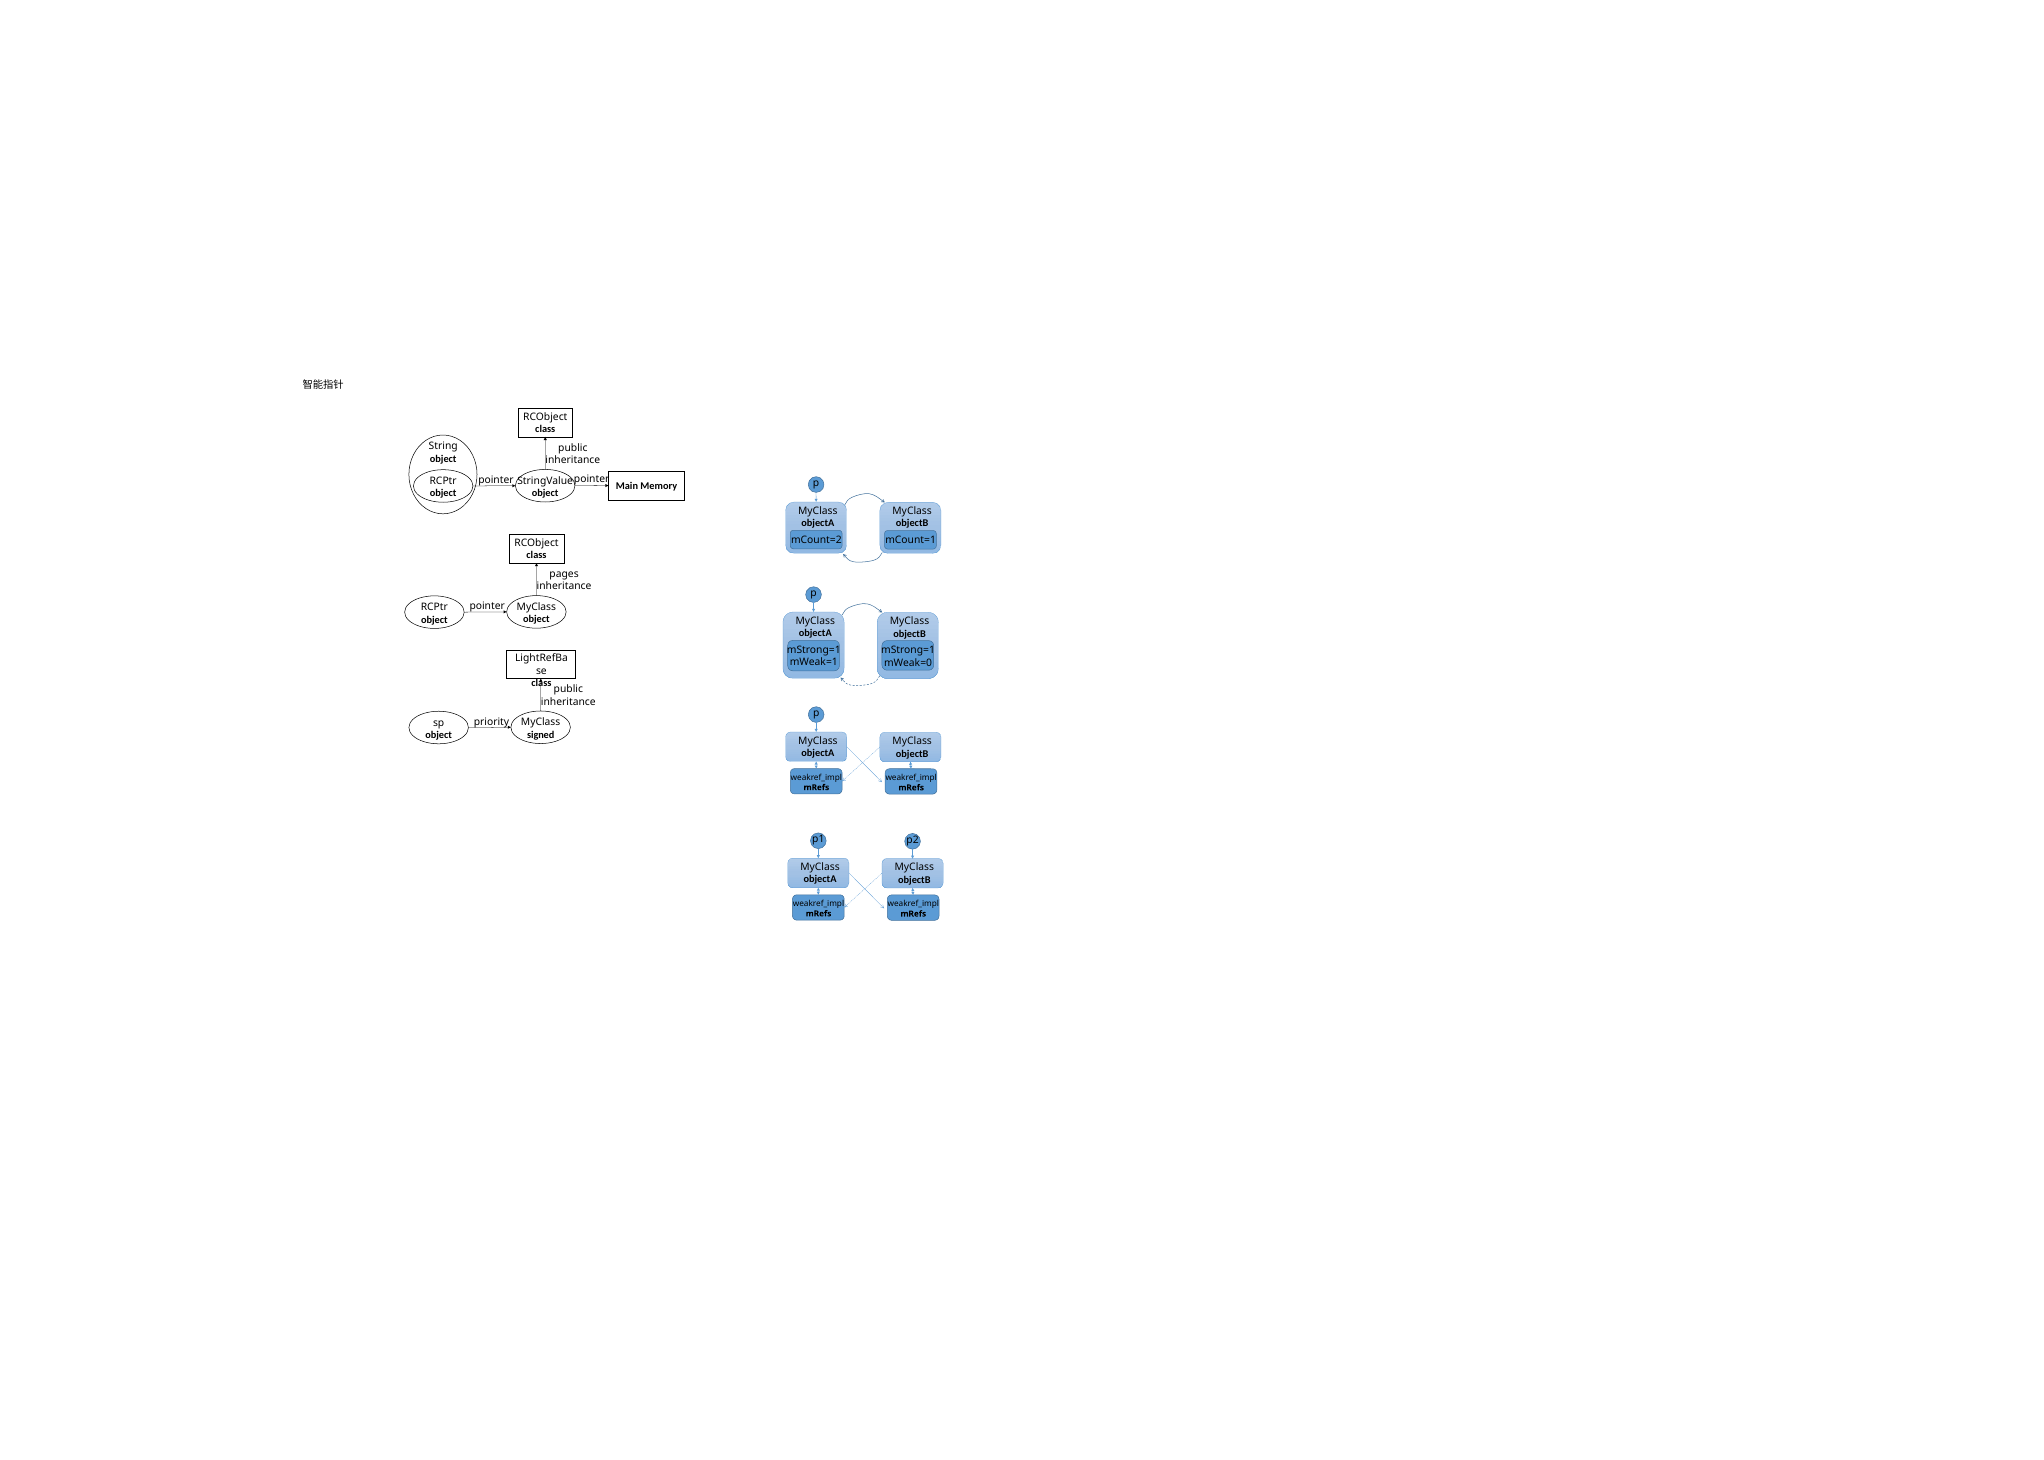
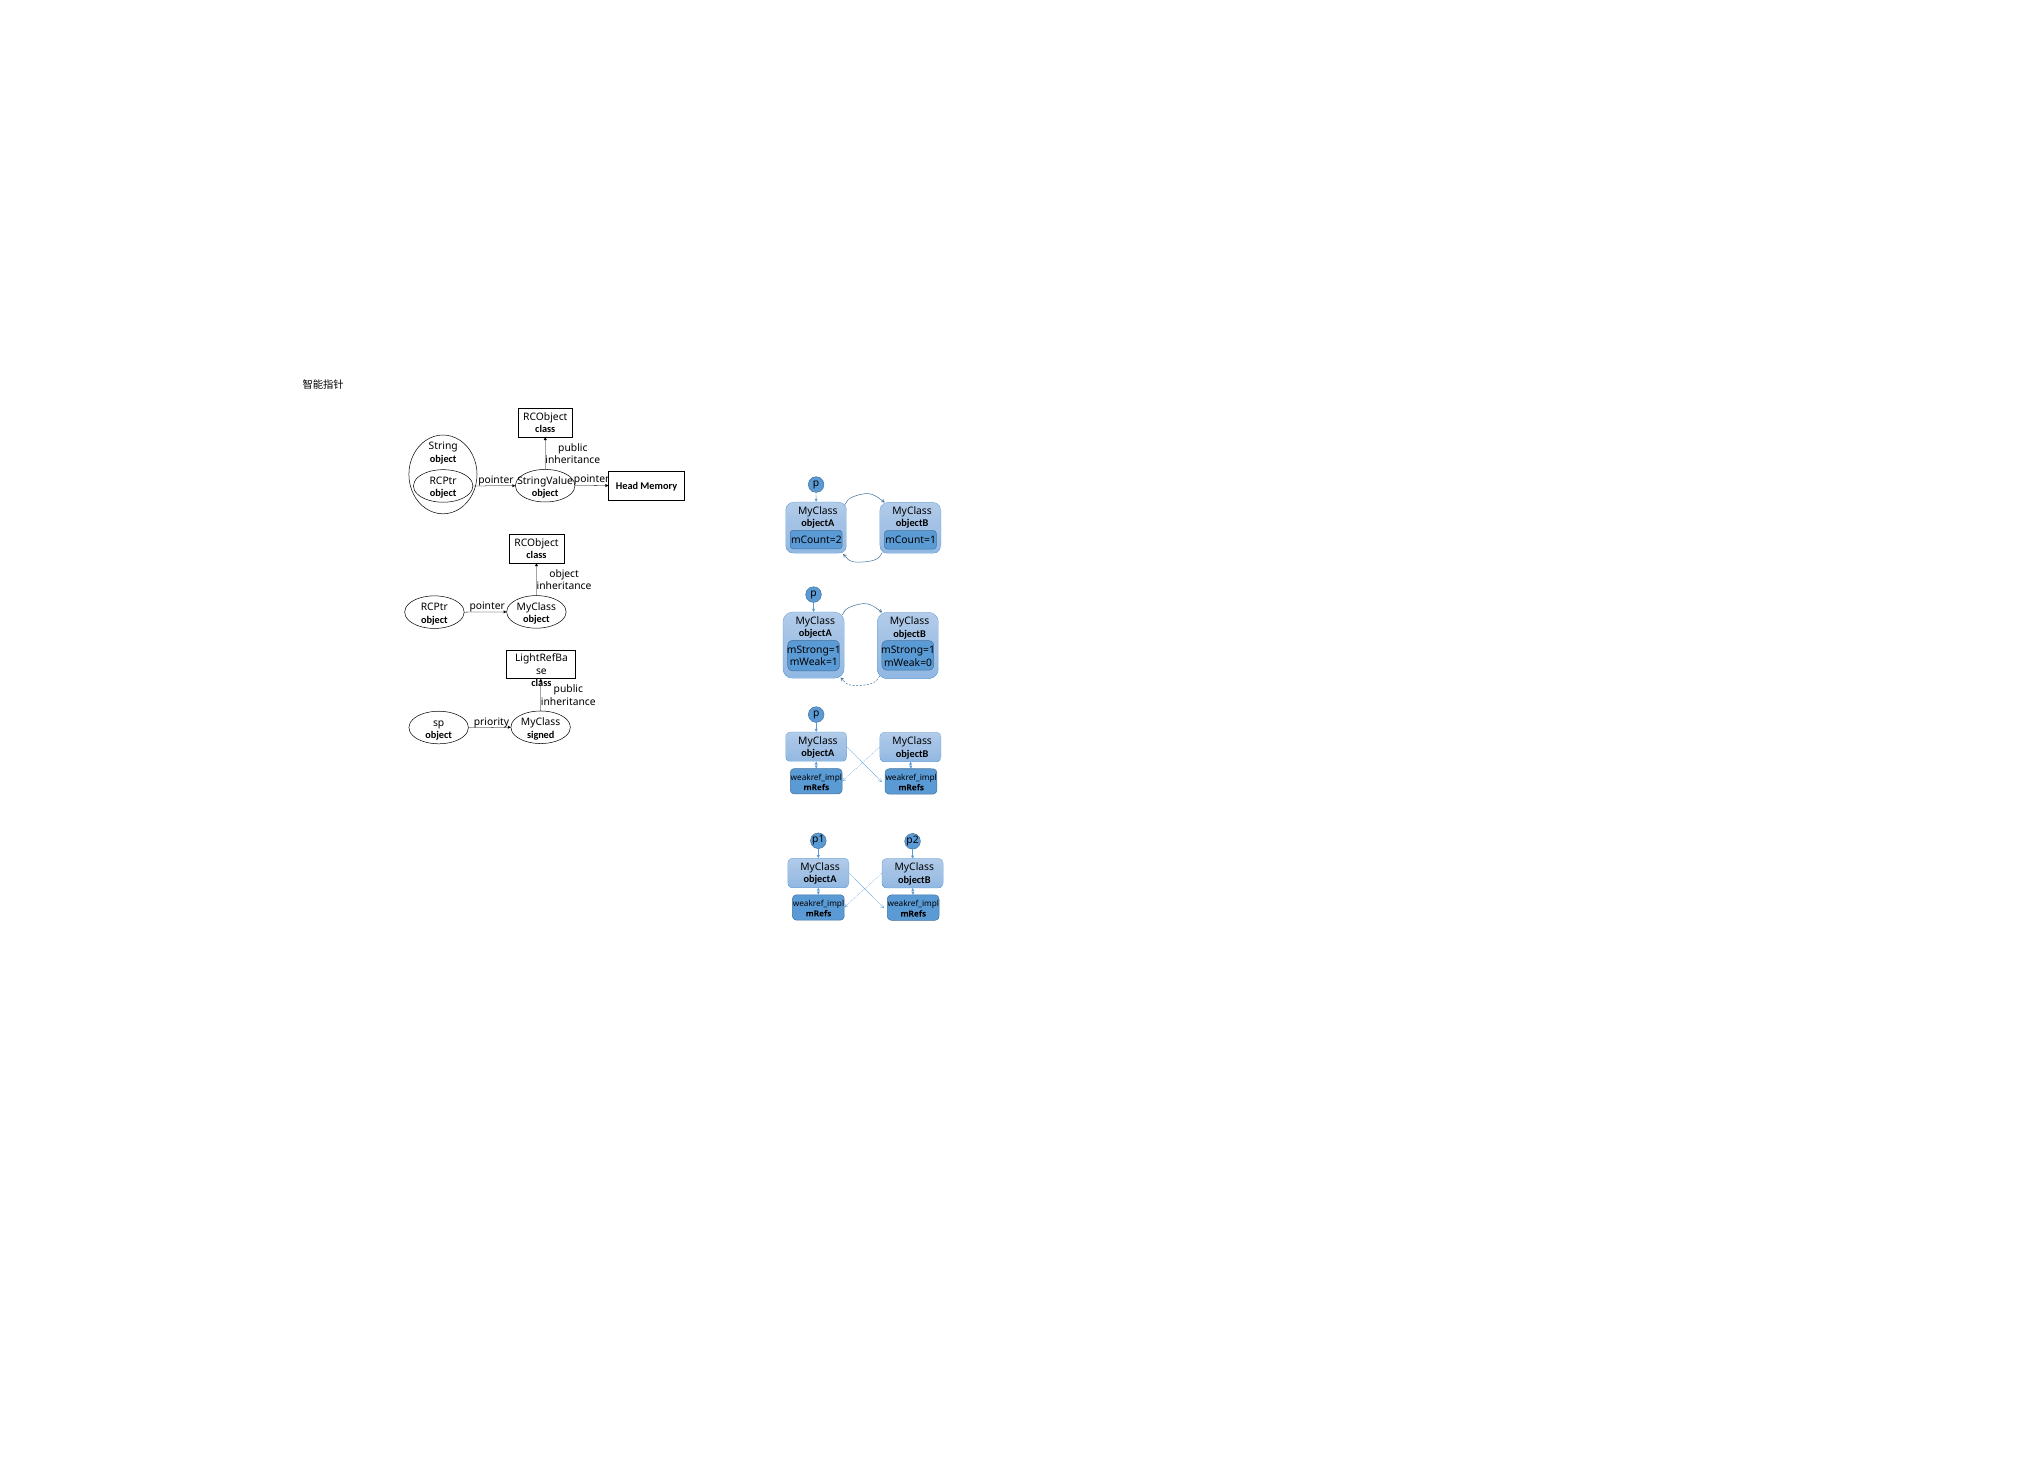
Main: Main -> Head
pages at (564, 574): pages -> object
